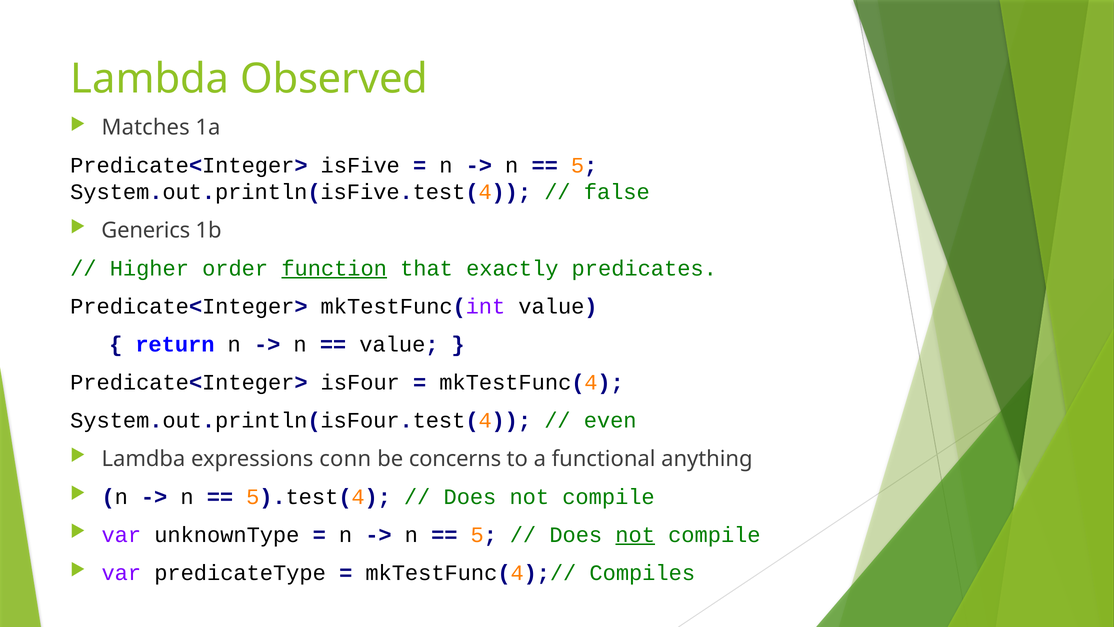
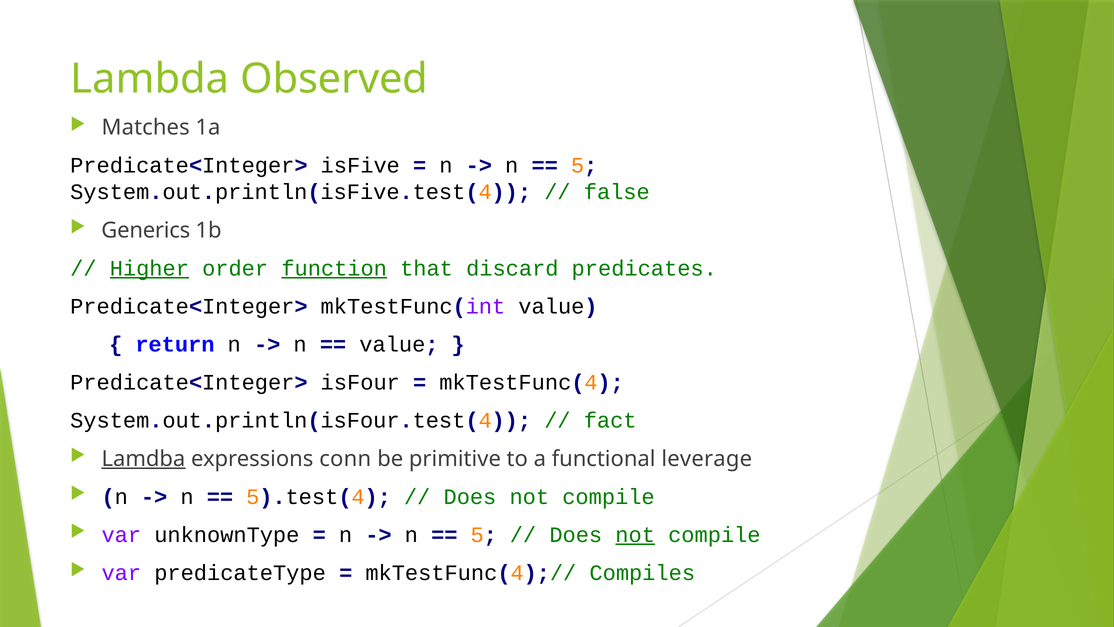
Higher underline: none -> present
exactly: exactly -> discard
even: even -> fact
Lamdba underline: none -> present
concerns: concerns -> primitive
anything: anything -> leverage
